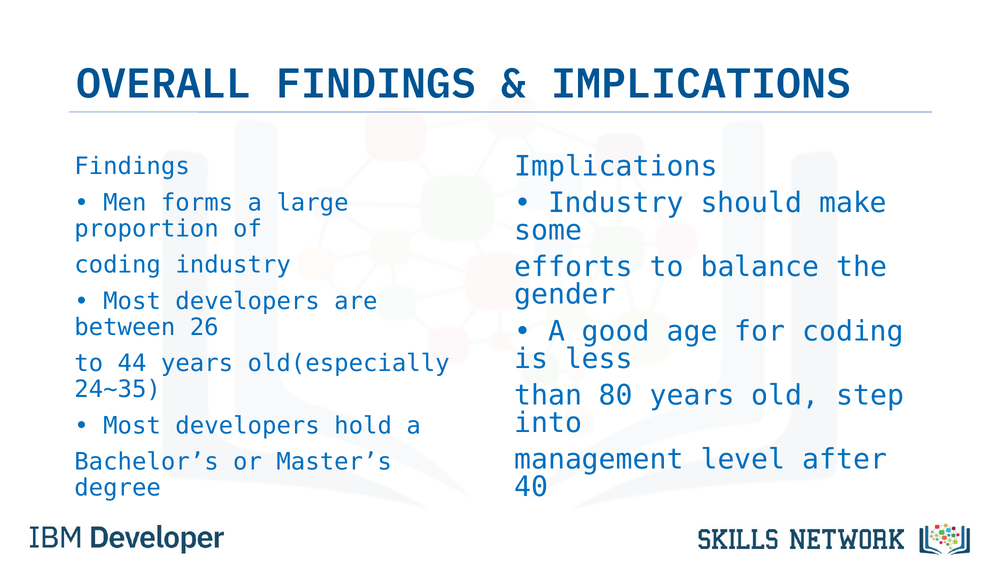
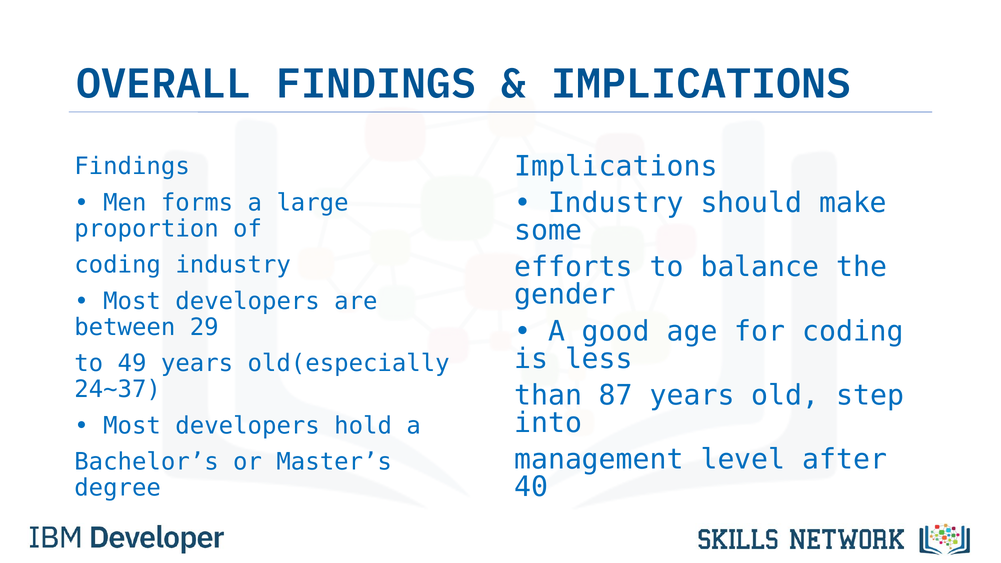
26: 26 -> 29
44: 44 -> 49
24~35: 24~35 -> 24~37
80: 80 -> 87
